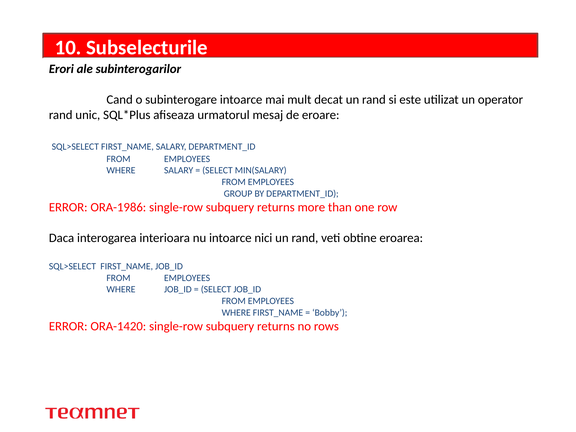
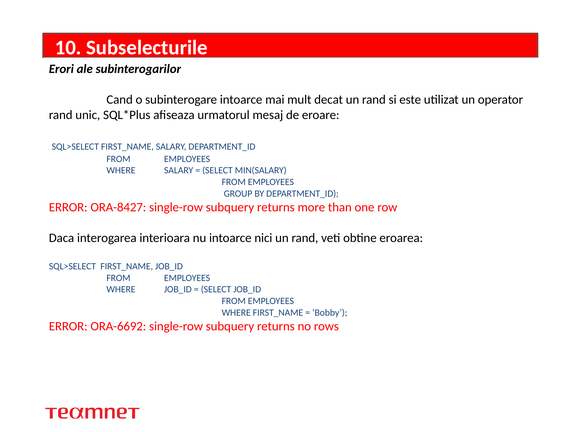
ORA-1986: ORA-1986 -> ORA-8427
ORA-1420: ORA-1420 -> ORA-6692
